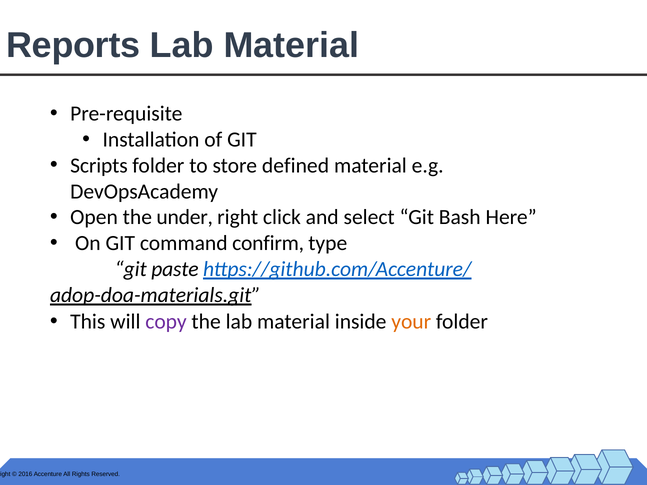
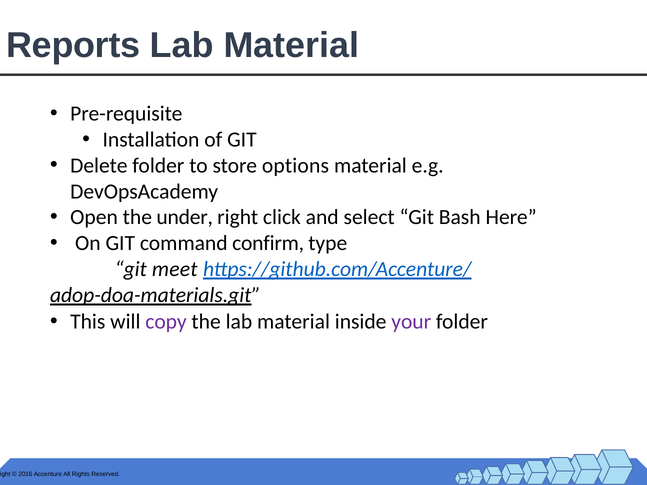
Scripts: Scripts -> Delete
defined: defined -> options
paste: paste -> meet
your colour: orange -> purple
